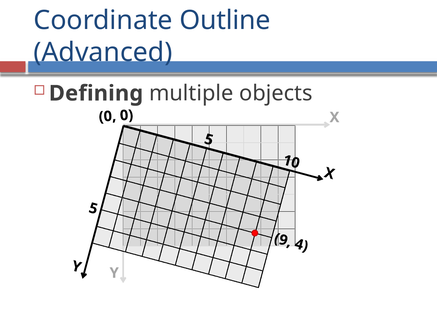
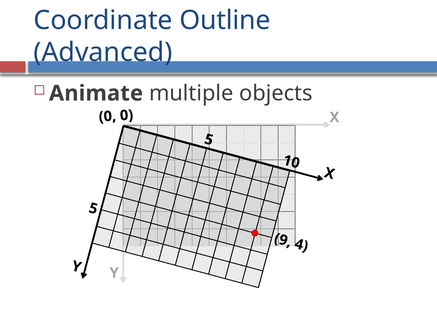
Defining: Defining -> Animate
